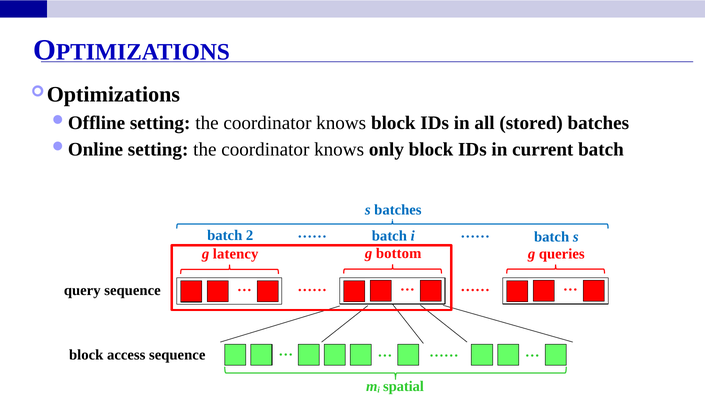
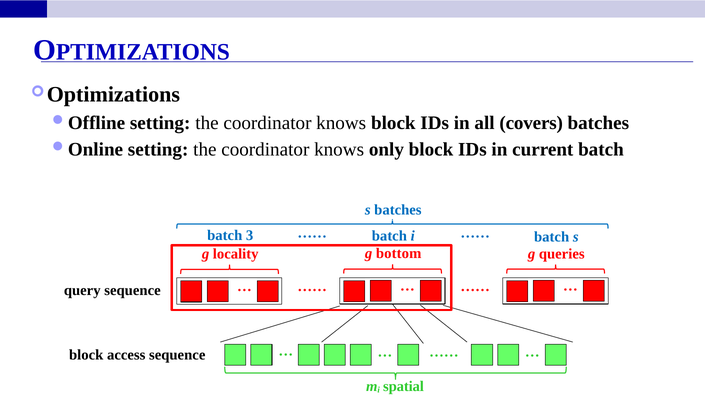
stored: stored -> covers
2: 2 -> 3
latency: latency -> locality
